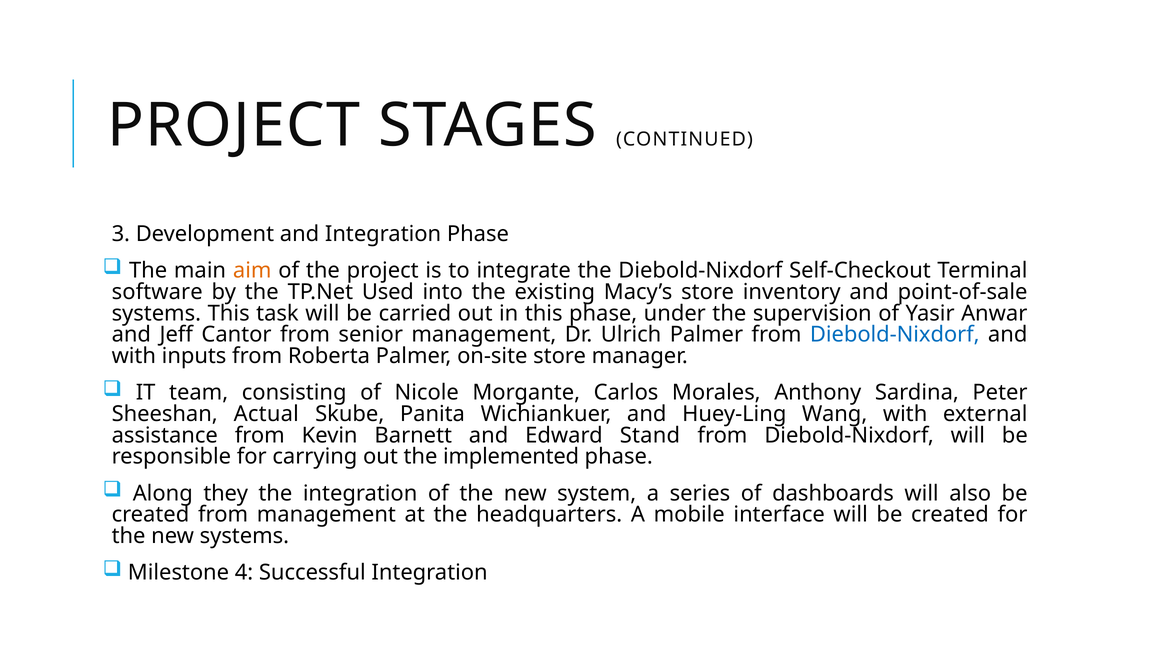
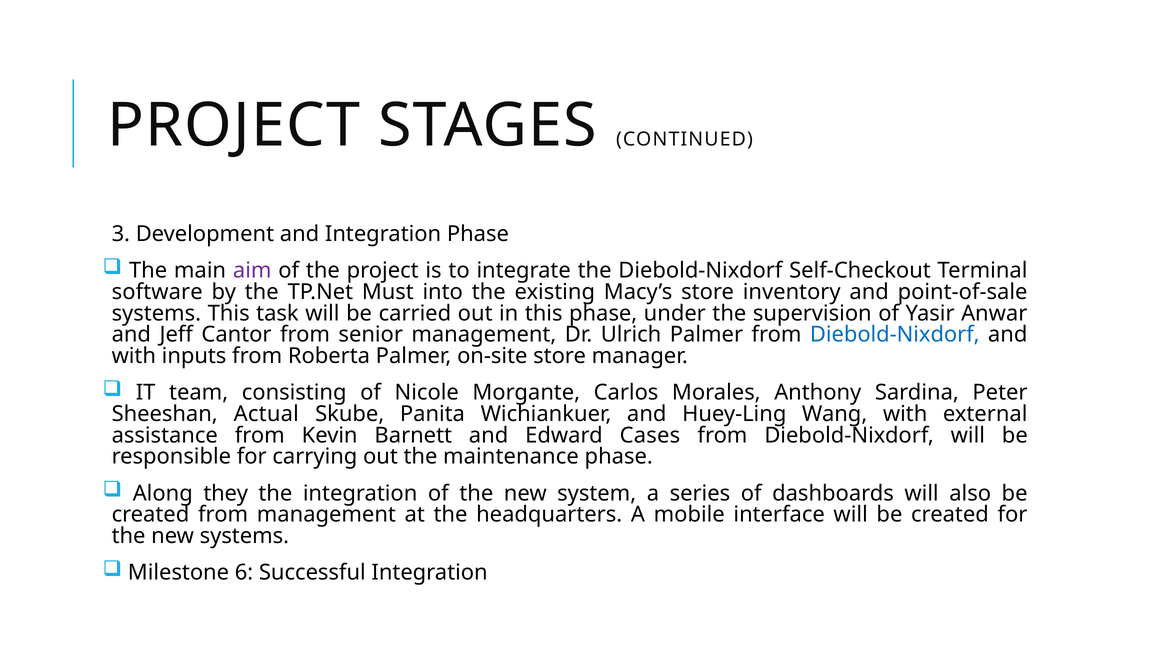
aim colour: orange -> purple
Used: Used -> Must
Stand: Stand -> Cases
implemented: implemented -> maintenance
4: 4 -> 6
